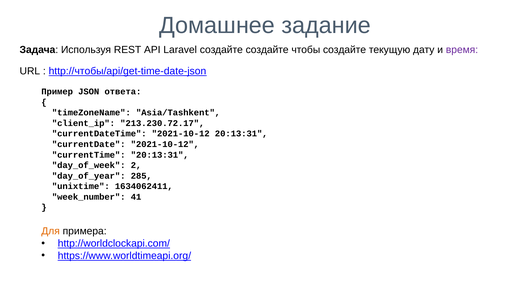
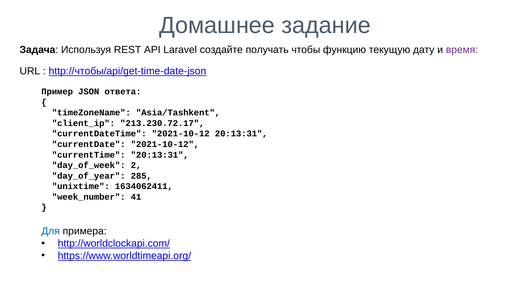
создайте создайте: создайте -> получать
чтобы создайте: создайте -> функцию
Для colour: orange -> blue
